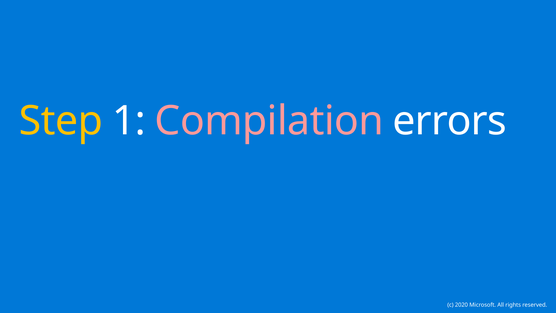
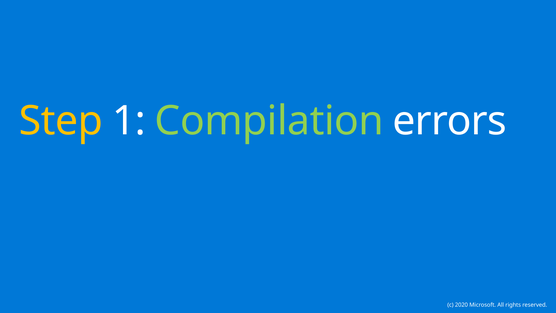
Compilation colour: pink -> light green
